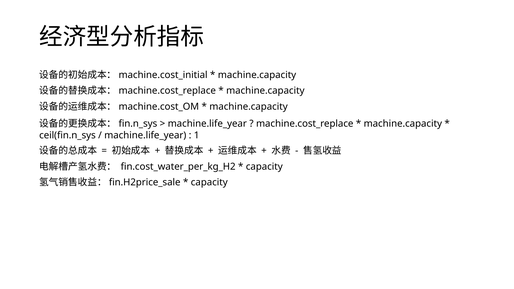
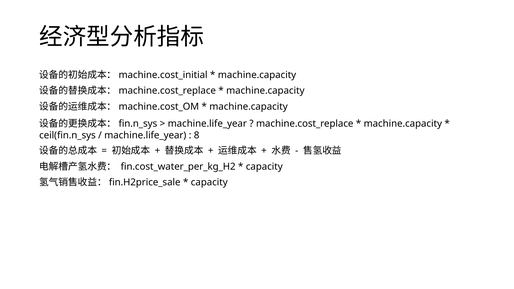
1: 1 -> 8
